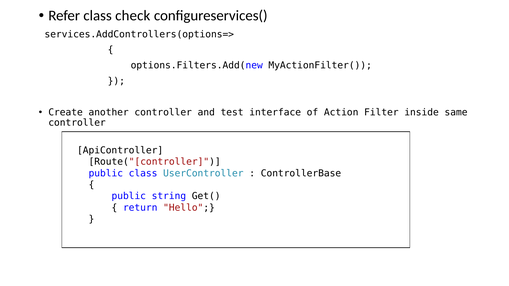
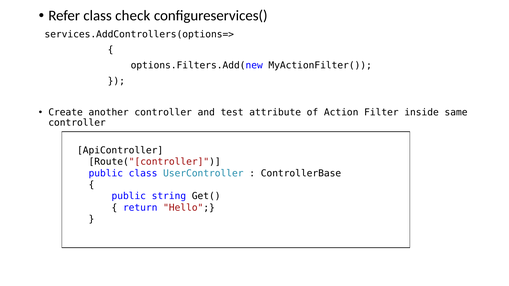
interface: interface -> attribute
